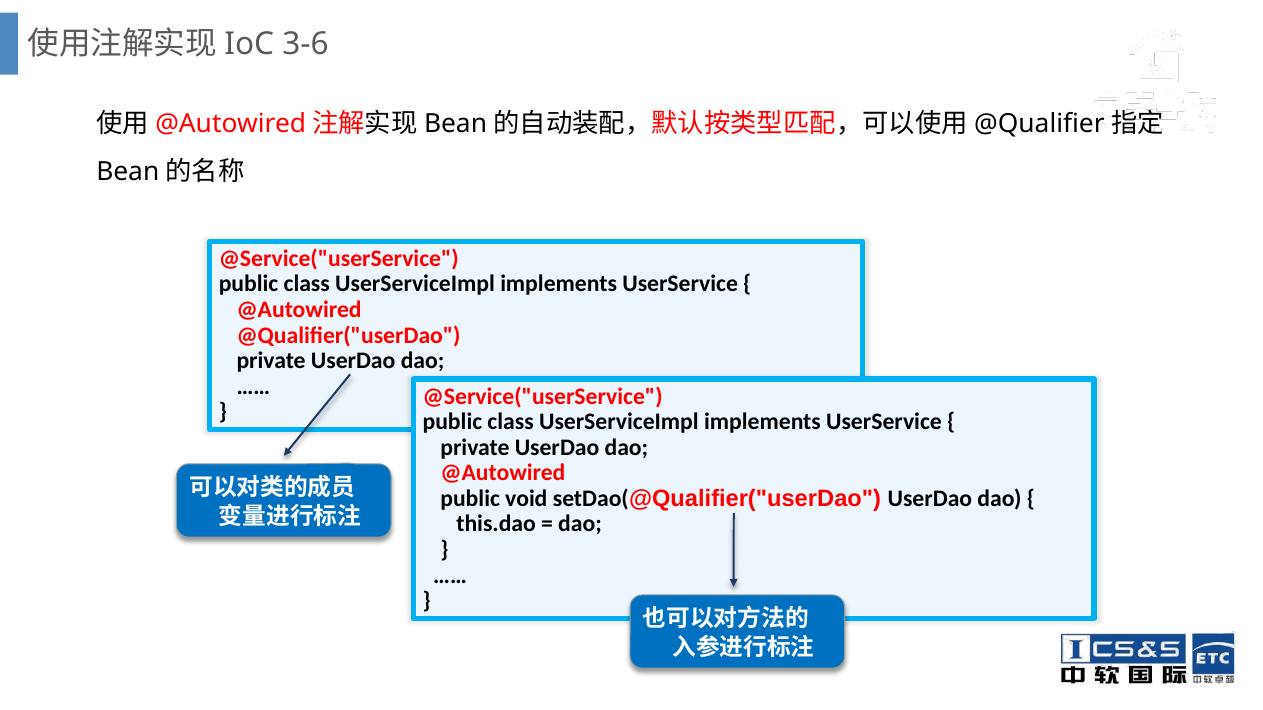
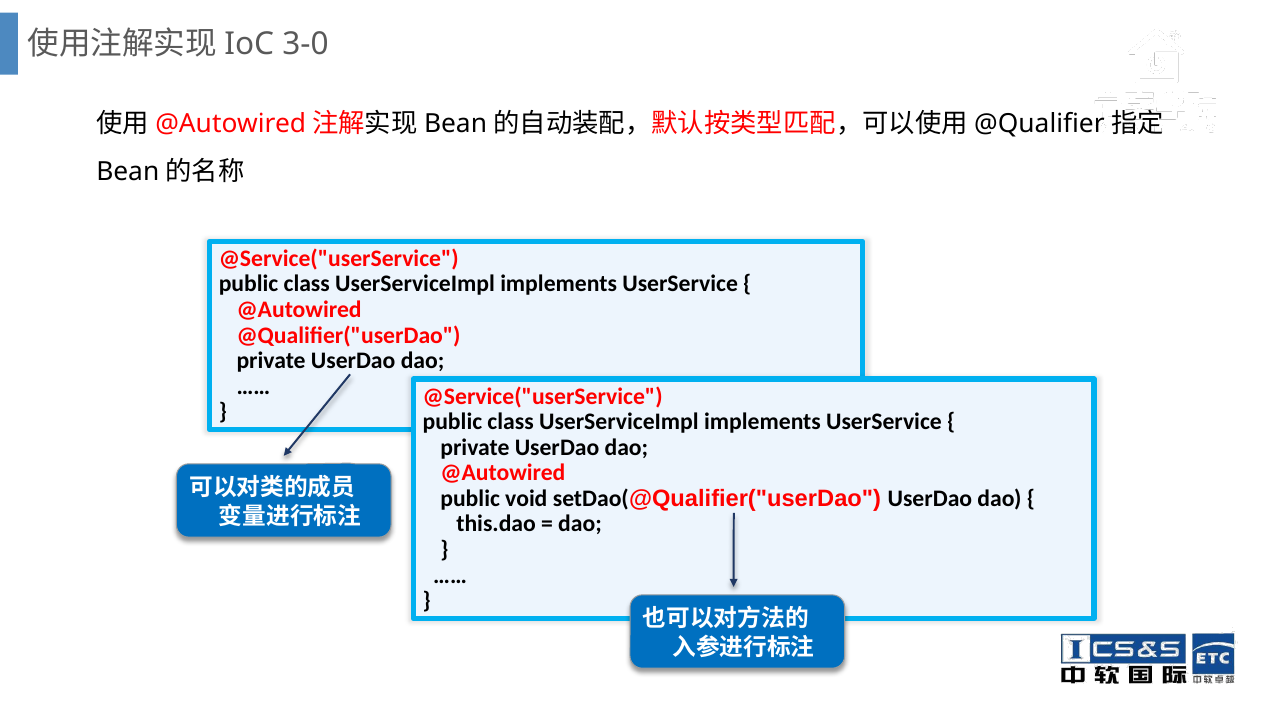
3-6: 3-6 -> 3-0
